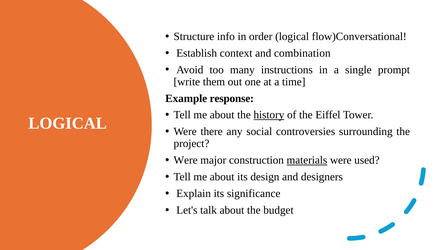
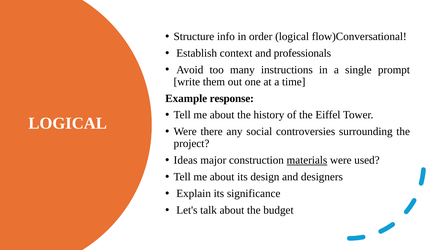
combination: combination -> professionals
history underline: present -> none
Were at (186, 160): Were -> Ideas
